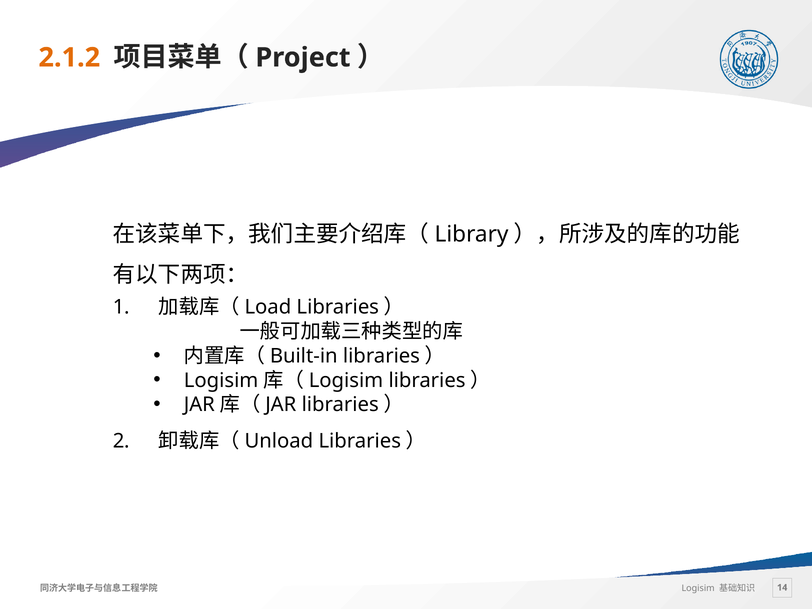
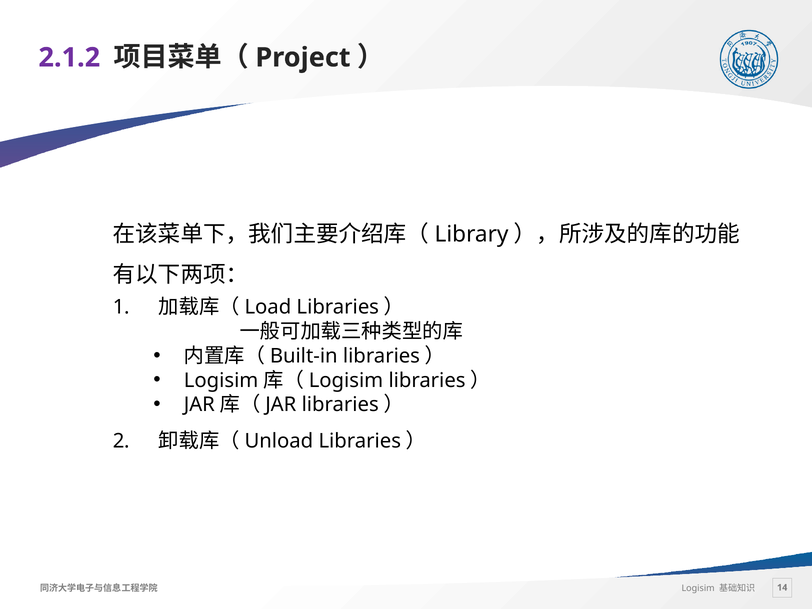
2.1.2 colour: orange -> purple
